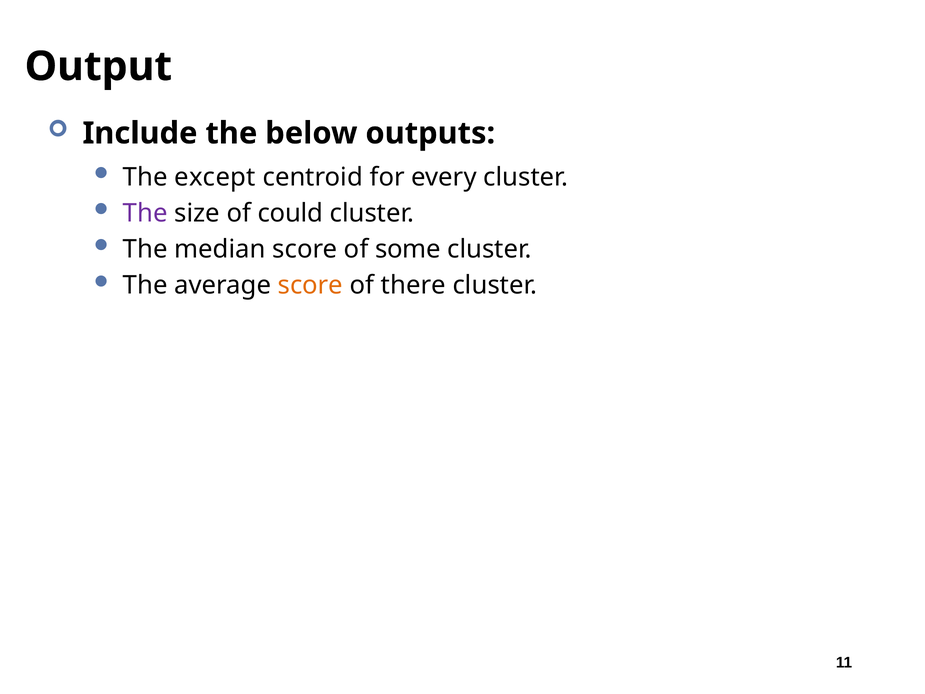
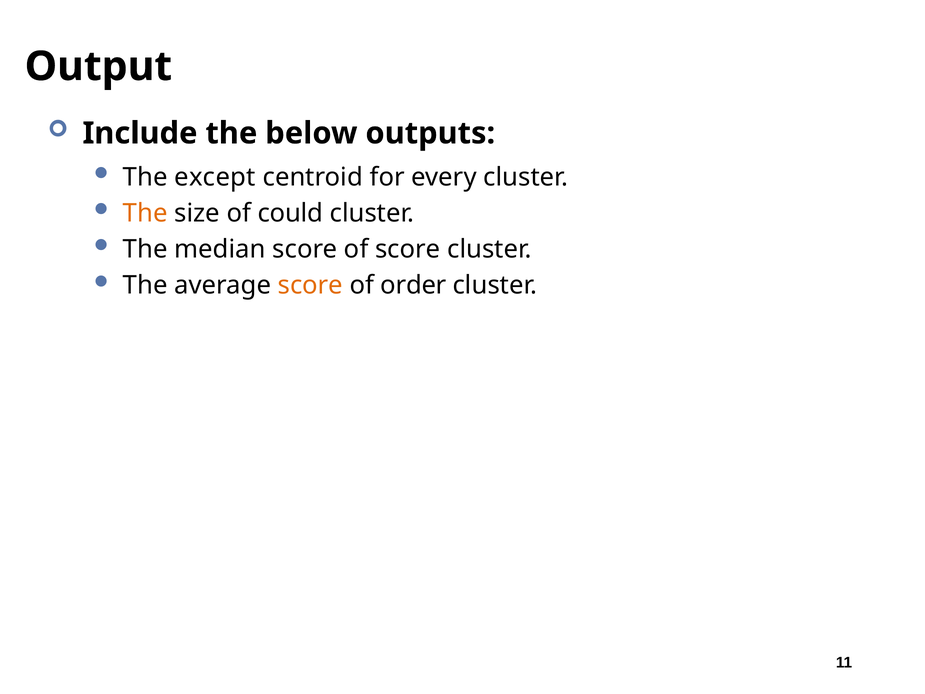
The at (145, 213) colour: purple -> orange
of some: some -> score
there: there -> order
